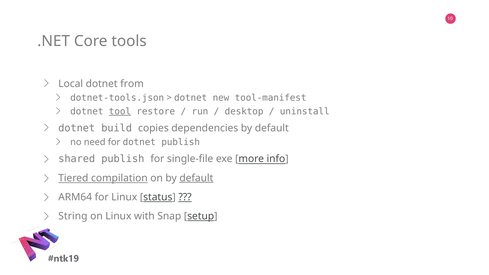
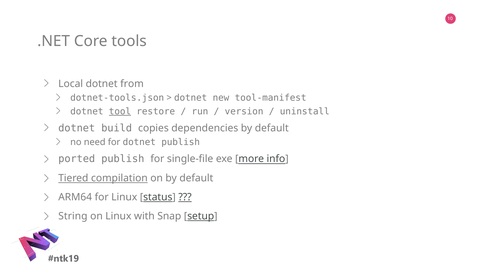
desktop: desktop -> version
shared: shared -> ported
default at (196, 178) underline: present -> none
